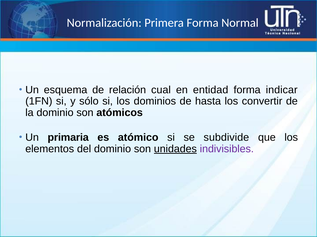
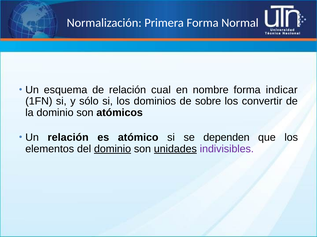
entidad: entidad -> nombre
hasta: hasta -> sobre
Un primaria: primaria -> relación
subdivide: subdivide -> dependen
dominio at (113, 149) underline: none -> present
